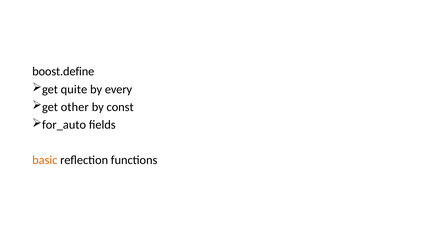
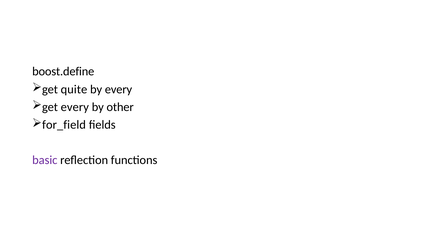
get other: other -> every
const: const -> other
for_auto: for_auto -> for_field
basic colour: orange -> purple
